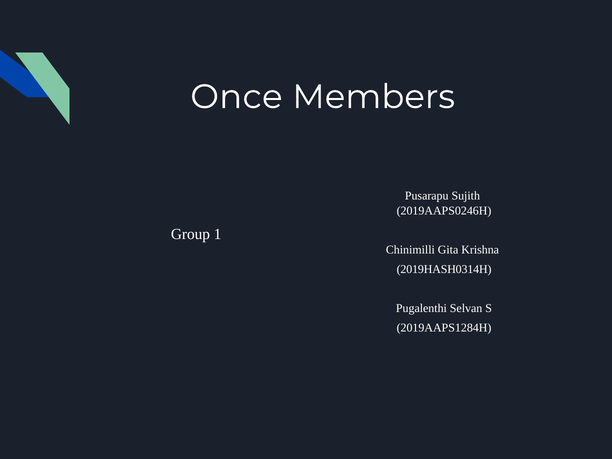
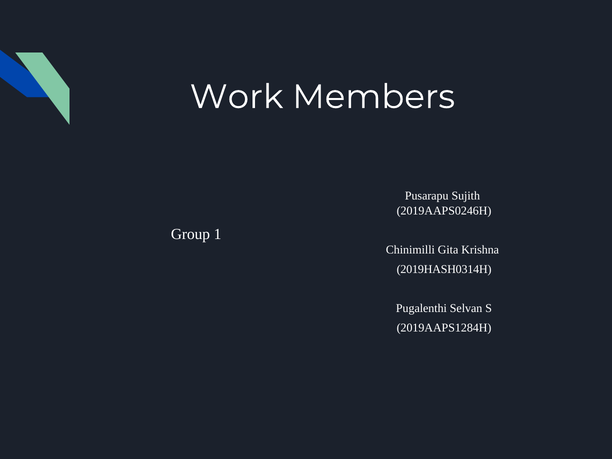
Once: Once -> Work
